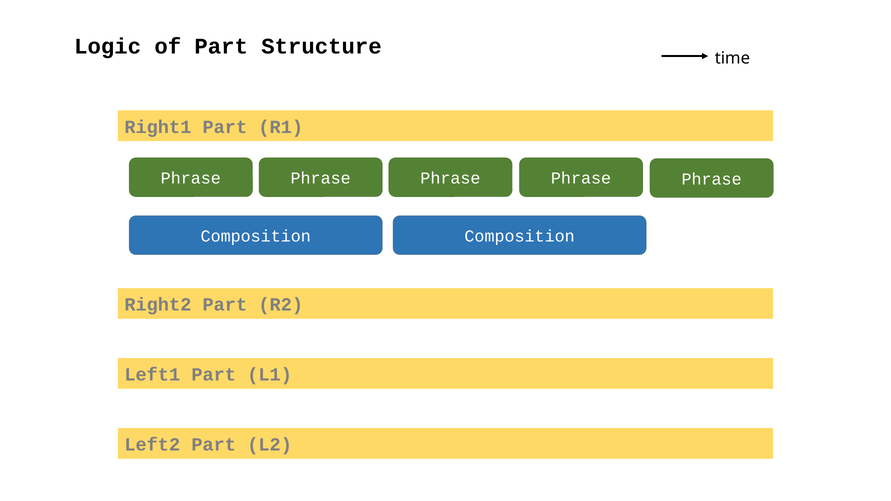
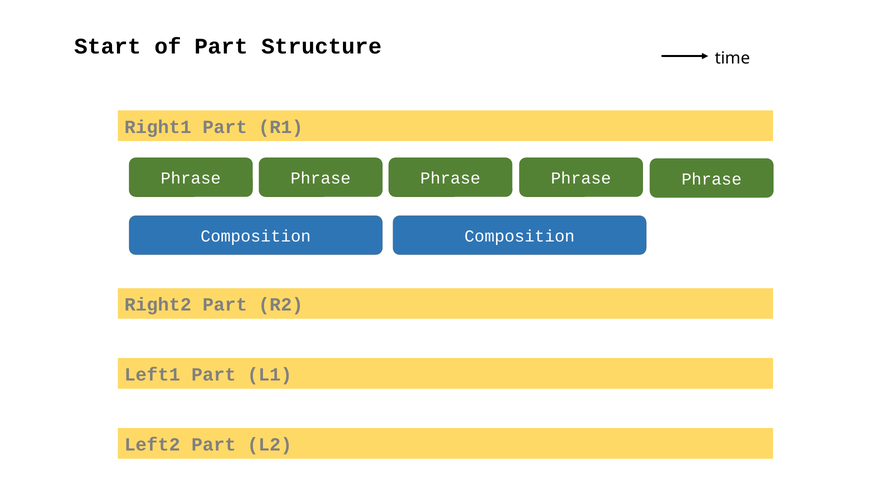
Logic: Logic -> Start
